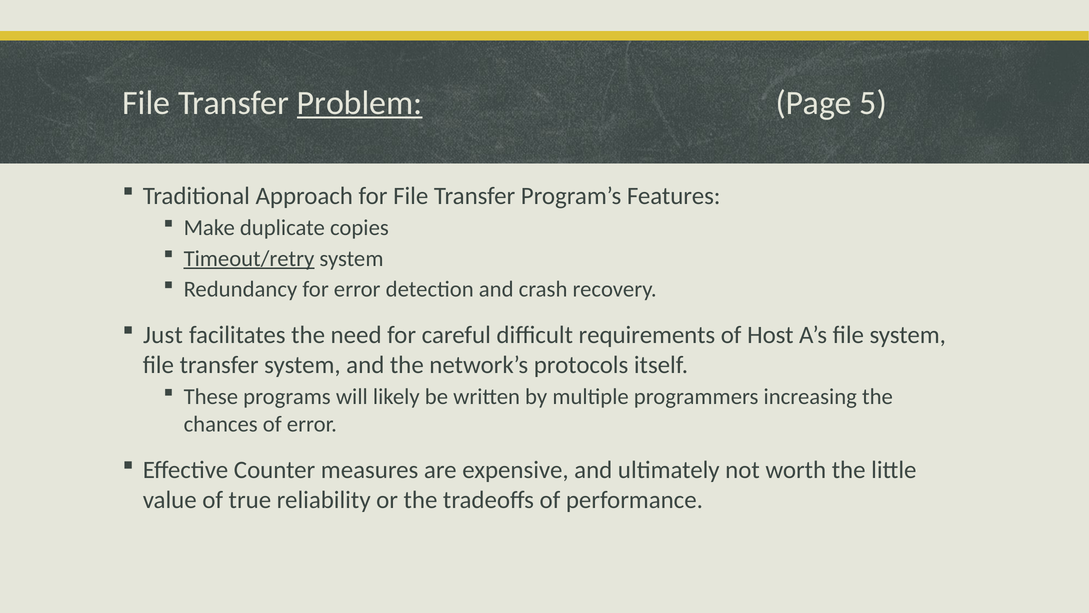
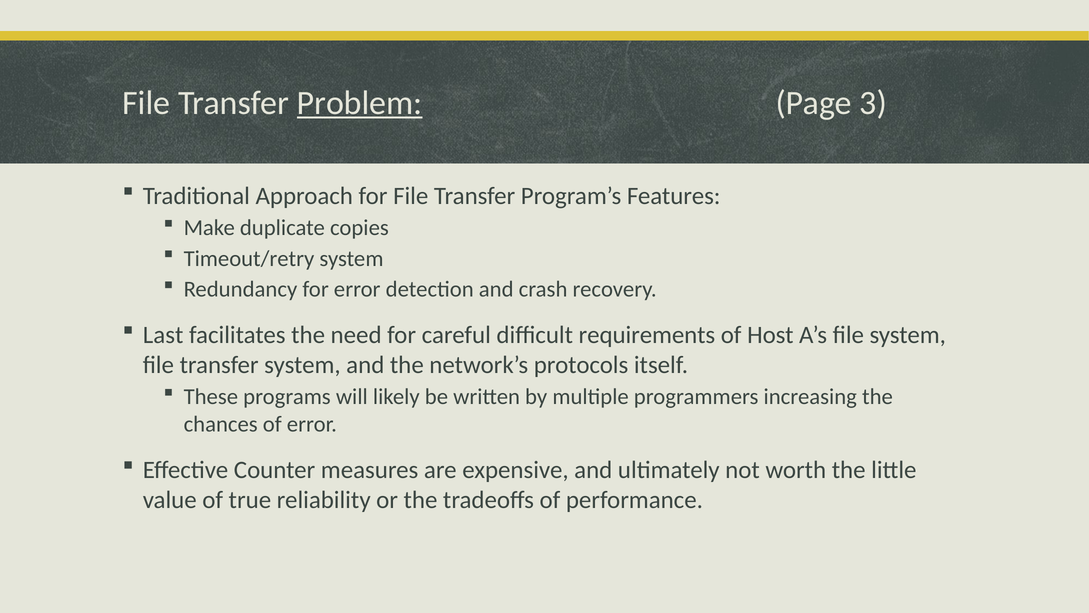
5: 5 -> 3
Timeout/retry underline: present -> none
Just: Just -> Last
